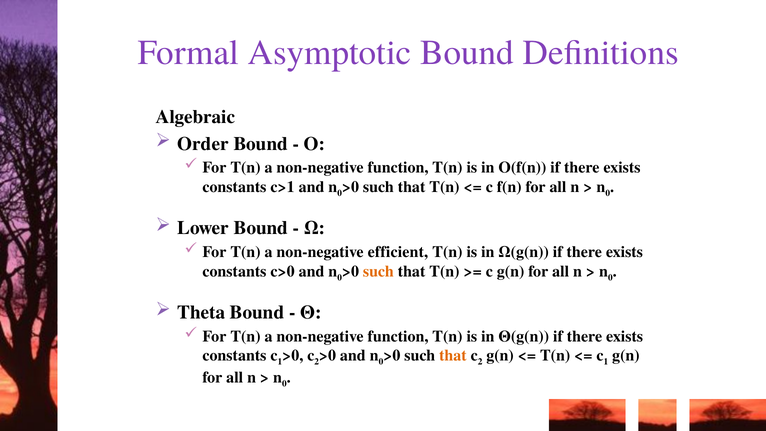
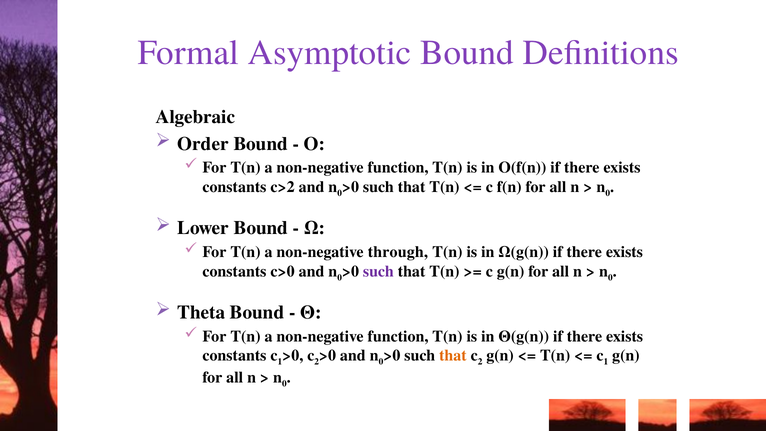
c>1: c>1 -> c>2
efficient: efficient -> through
such at (378, 271) colour: orange -> purple
